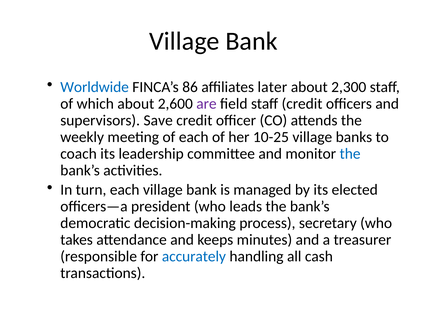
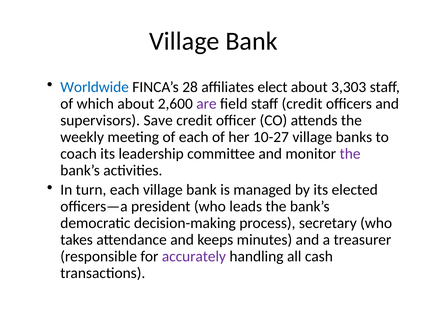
86: 86 -> 28
later: later -> elect
2,300: 2,300 -> 3,303
10-25: 10-25 -> 10-27
the at (350, 154) colour: blue -> purple
accurately colour: blue -> purple
